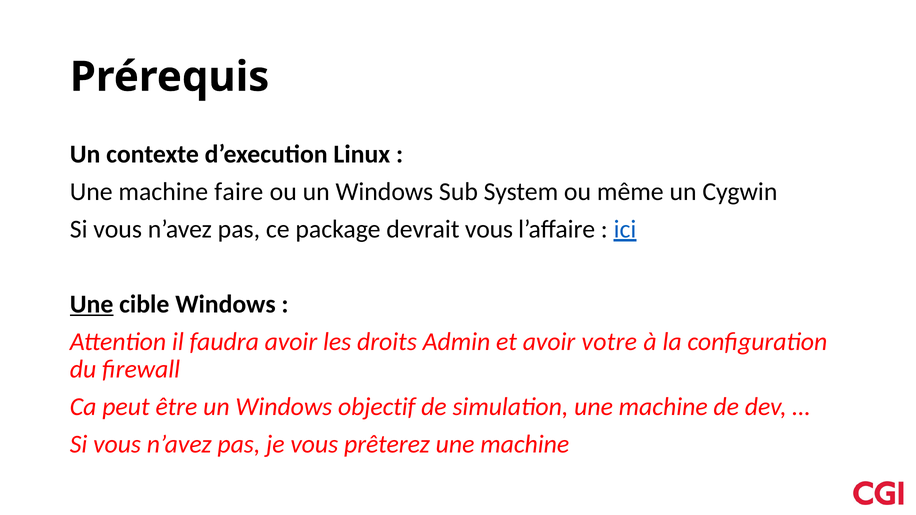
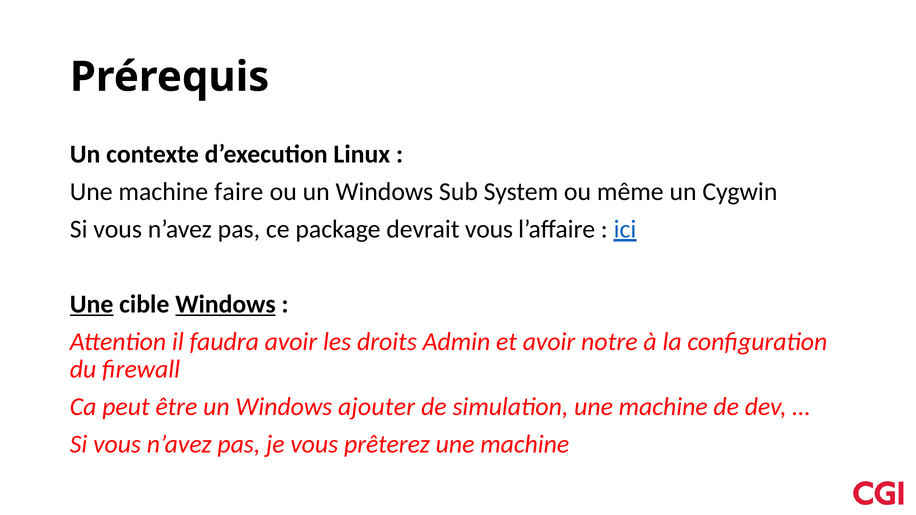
Windows at (225, 304) underline: none -> present
votre: votre -> notre
objectif: objectif -> ajouter
